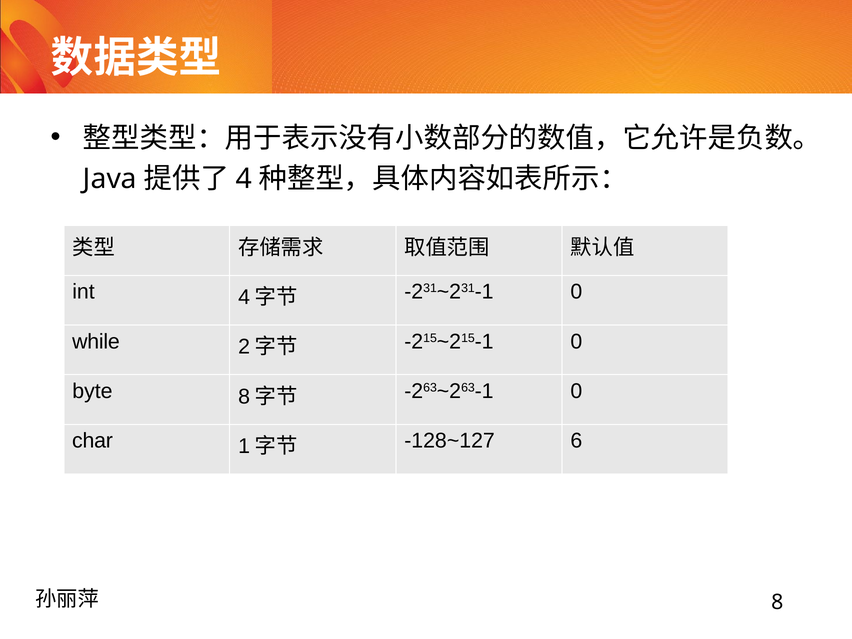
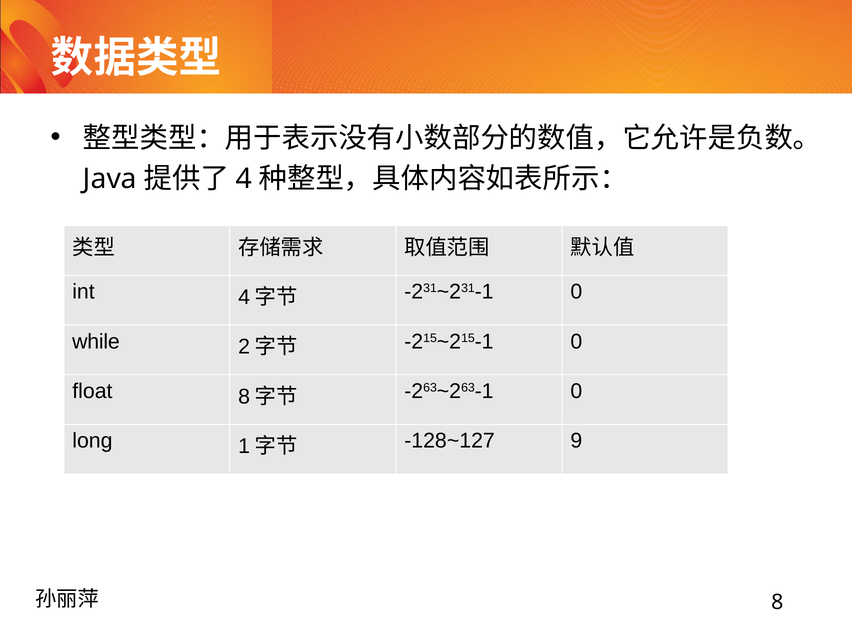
byte: byte -> float
char: char -> long
6: 6 -> 9
